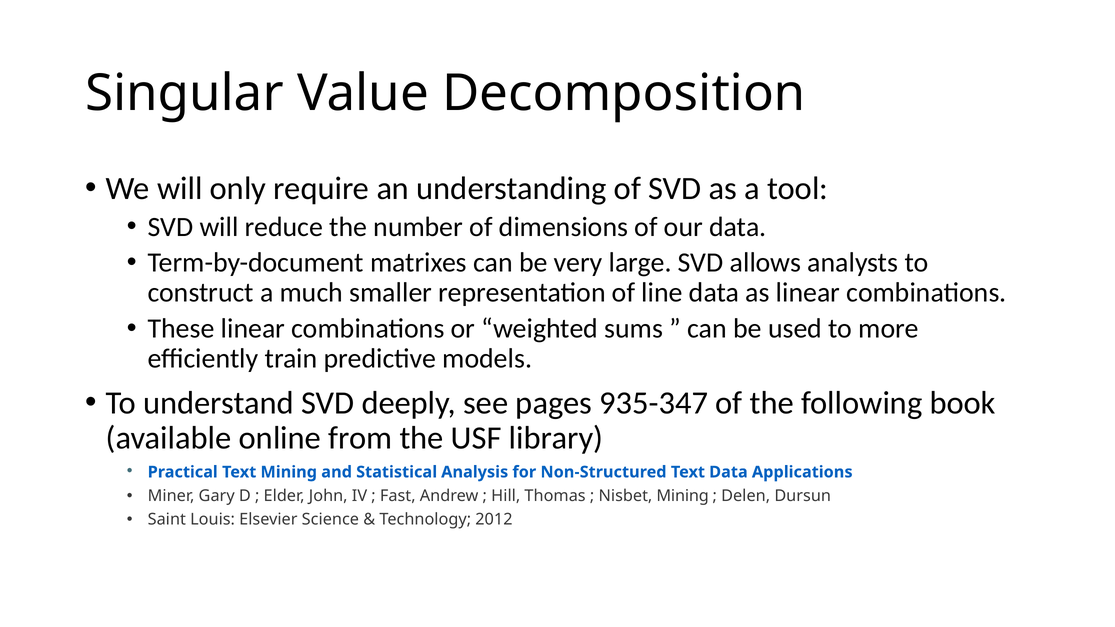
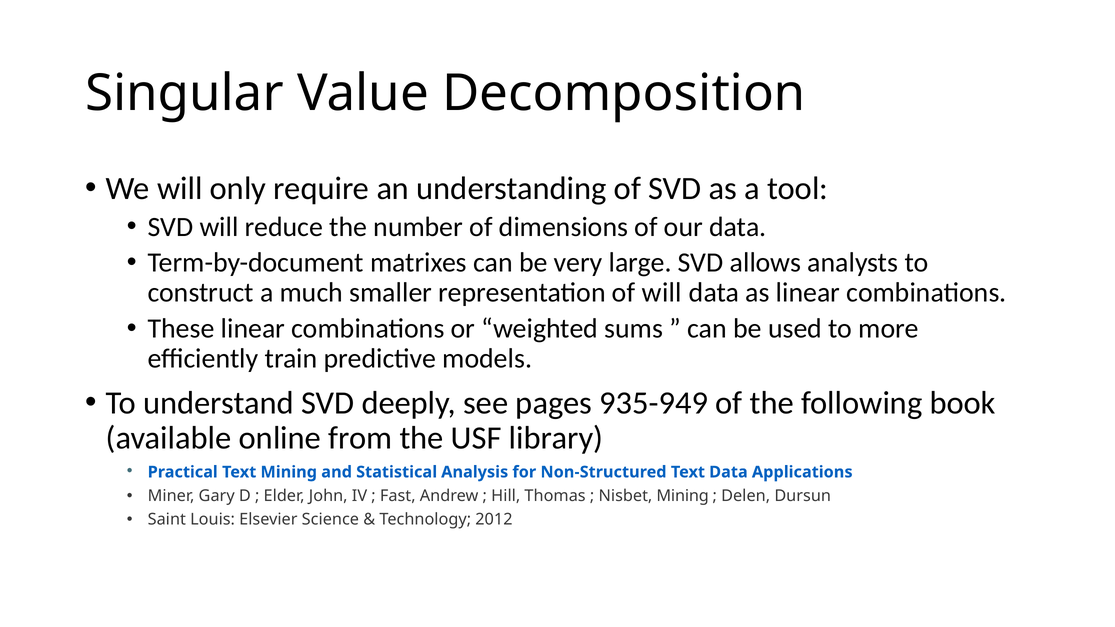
of line: line -> will
935-347: 935-347 -> 935-949
